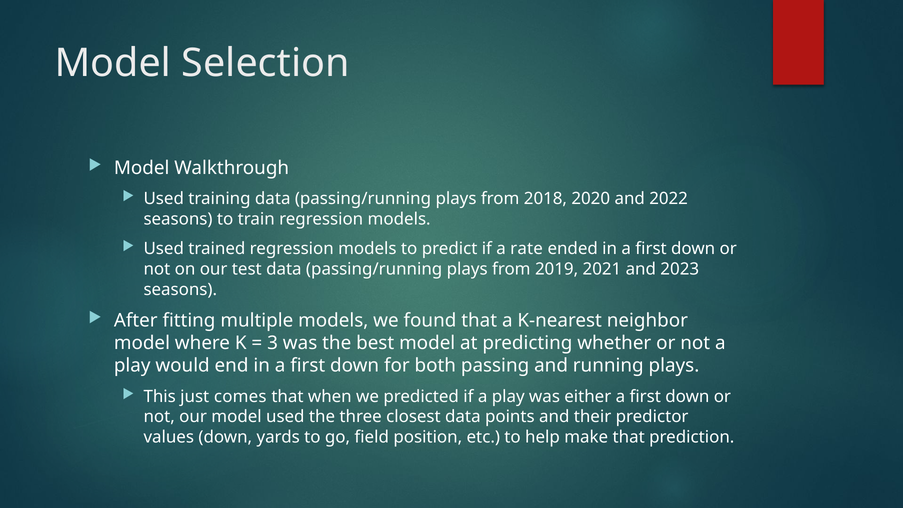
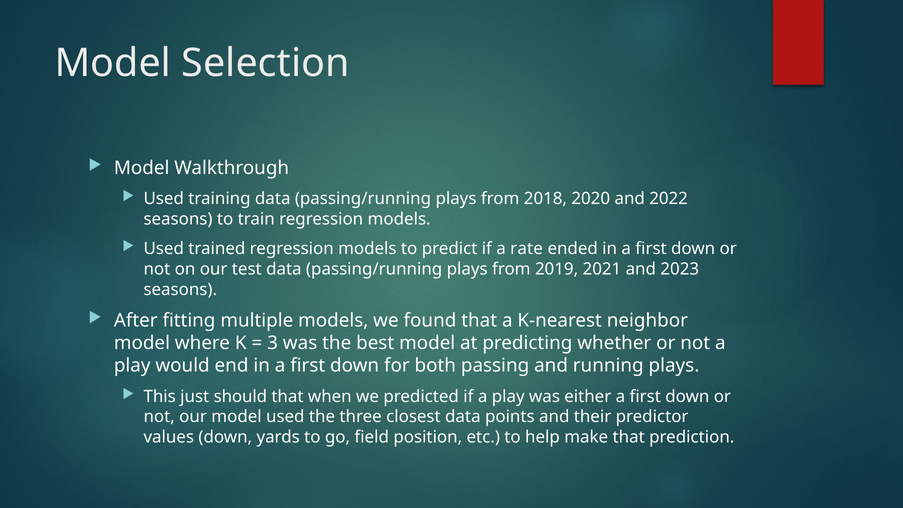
comes: comes -> should
